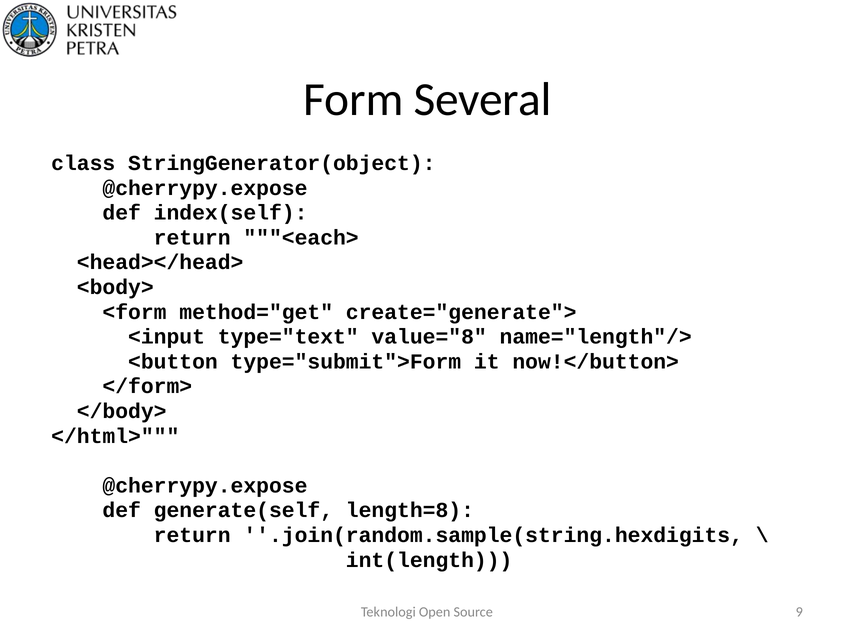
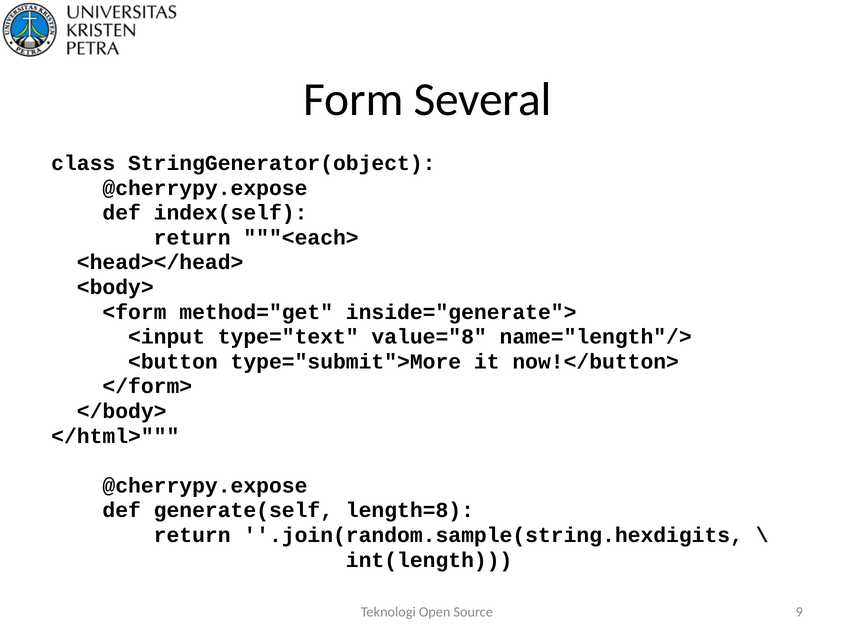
create="generate">: create="generate"> -> inside="generate">
type="submit">Form: type="submit">Form -> type="submit">More
